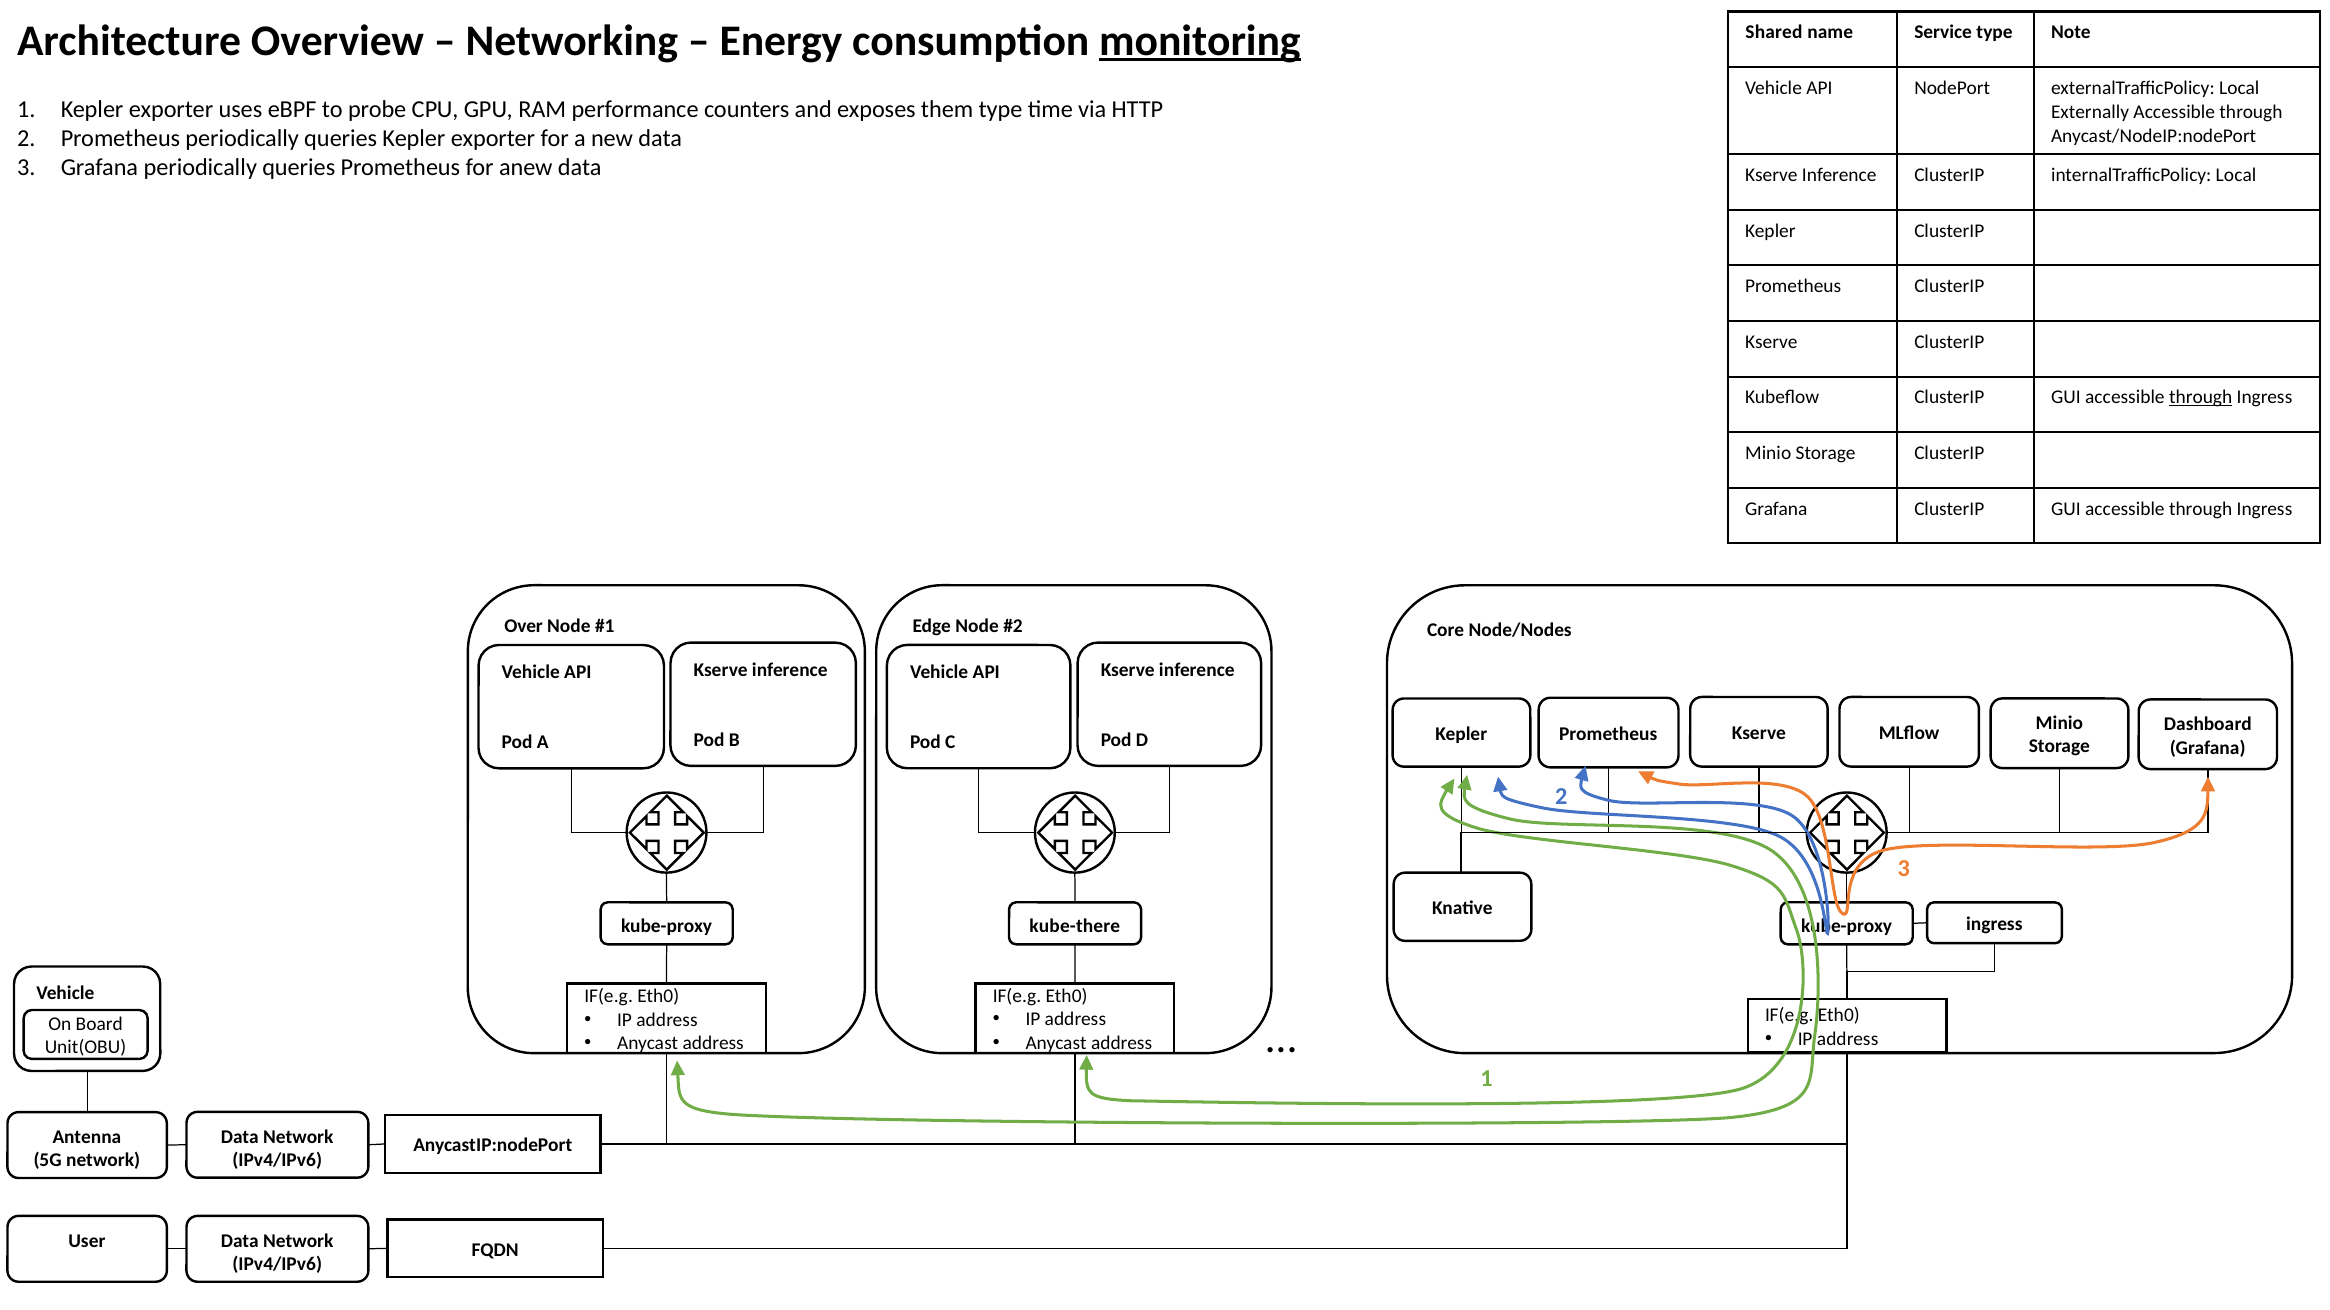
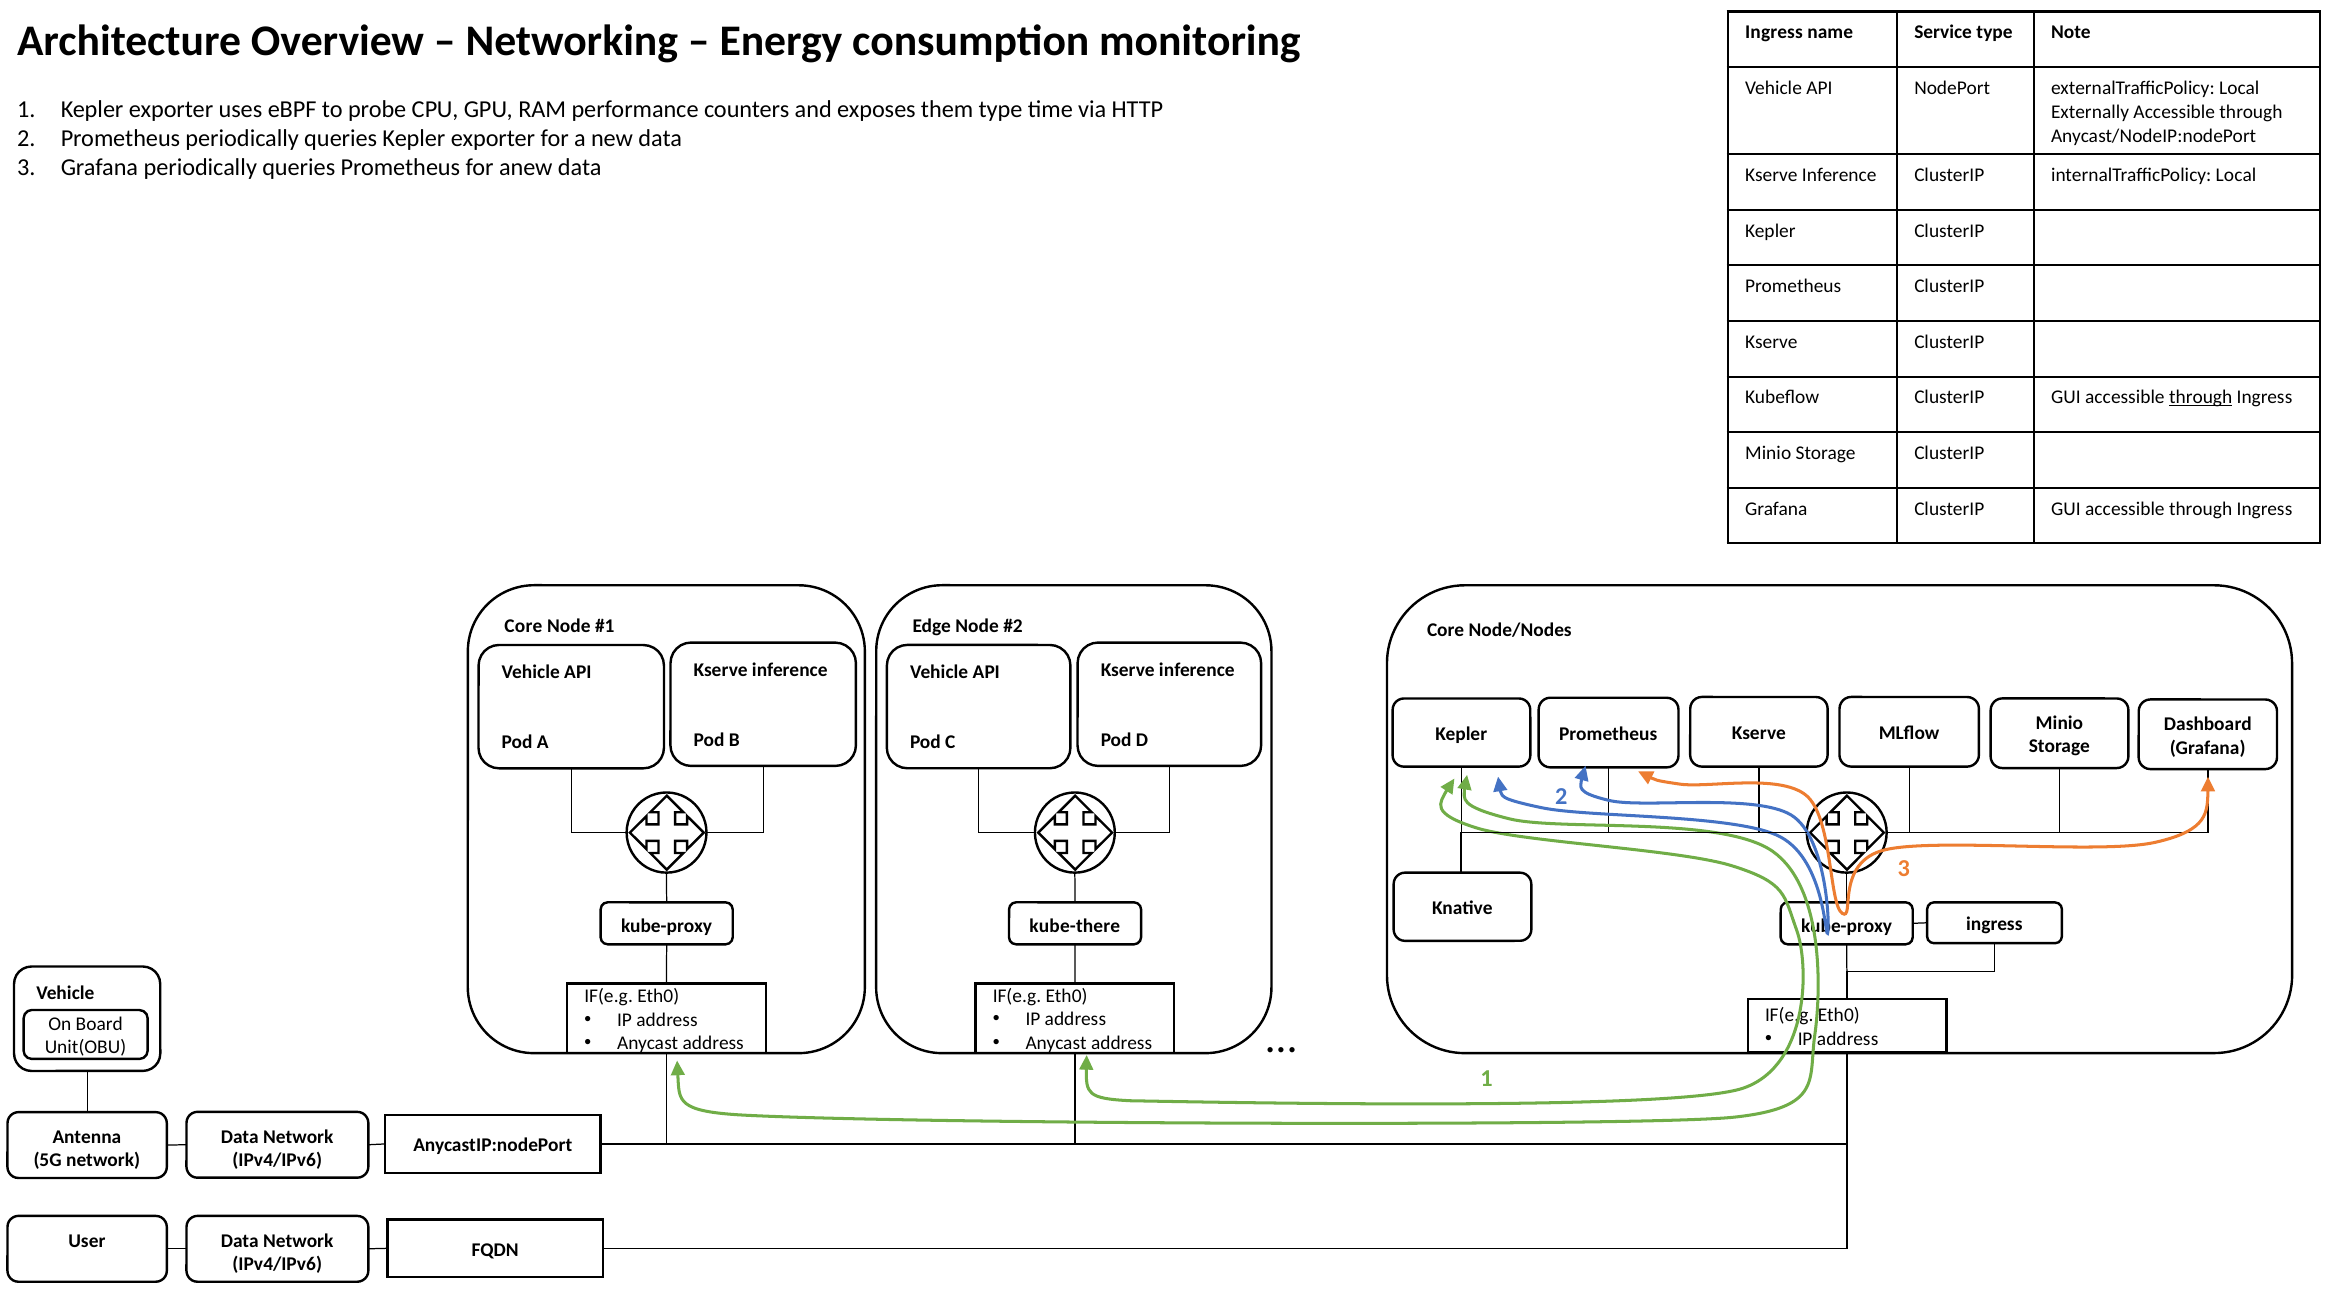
monitoring underline: present -> none
Shared at (1774, 32): Shared -> Ingress
Over at (524, 626): Over -> Core
